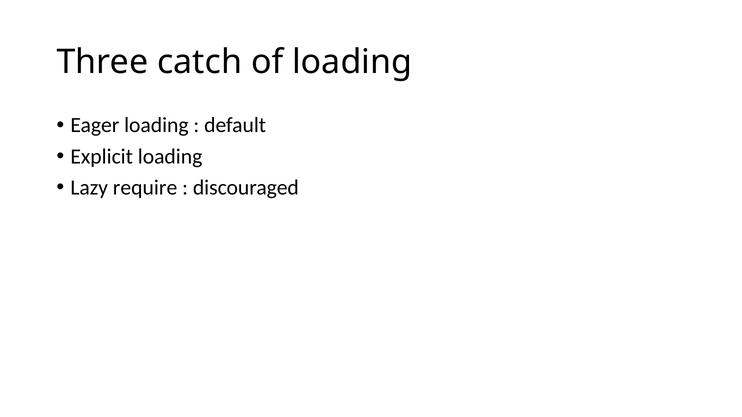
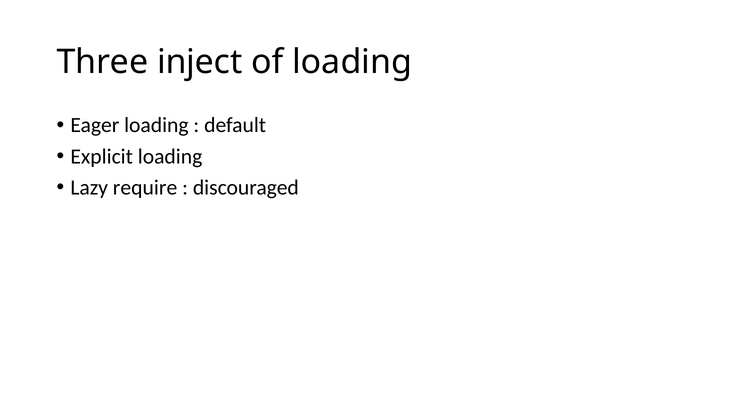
catch: catch -> inject
